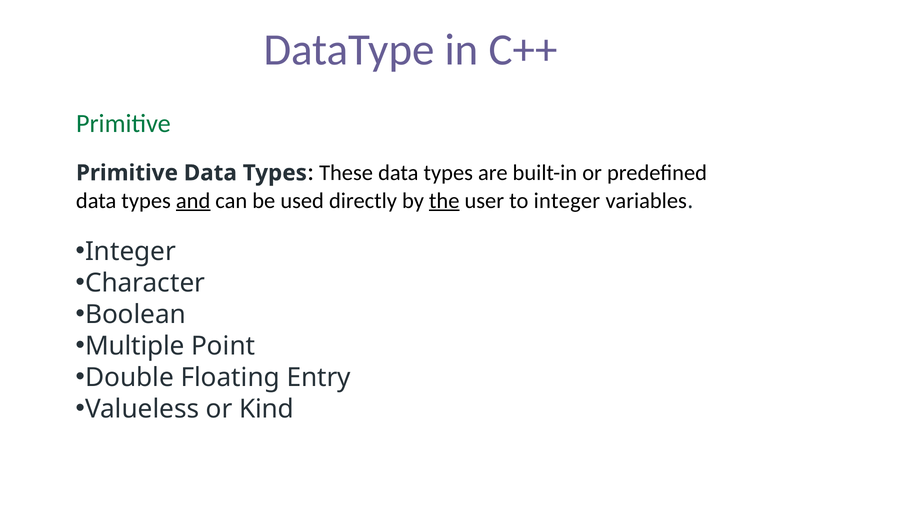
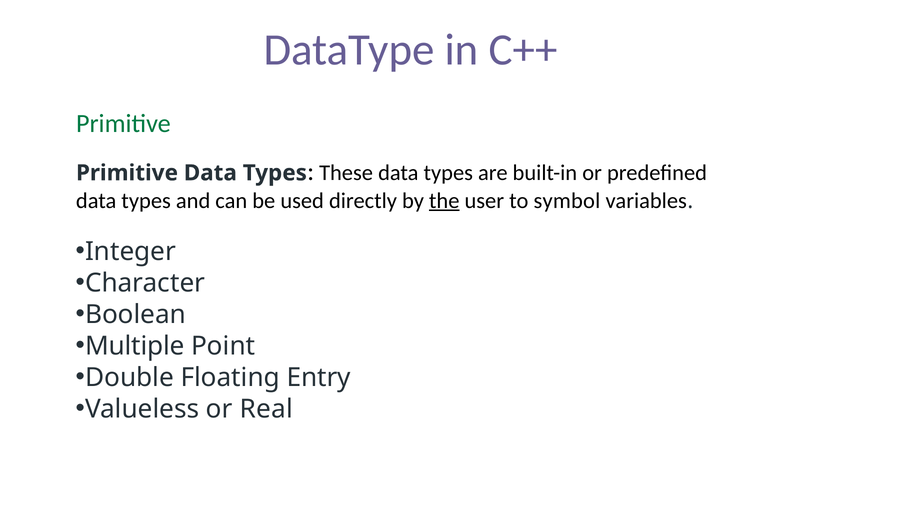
and underline: present -> none
to integer: integer -> symbol
Kind: Kind -> Real
